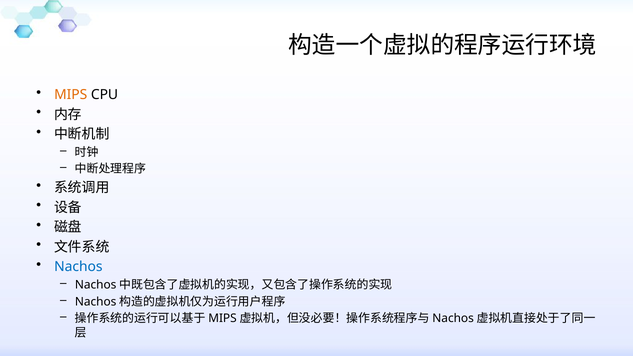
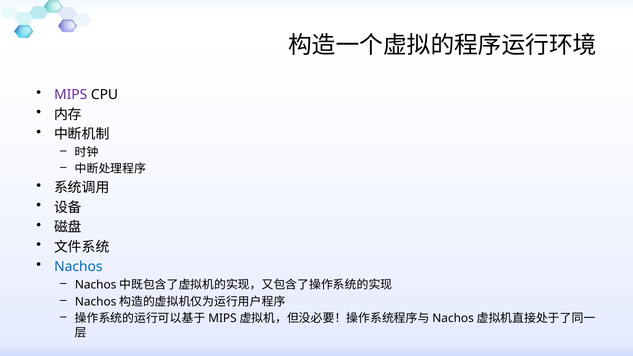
MIPS colour: orange -> purple
